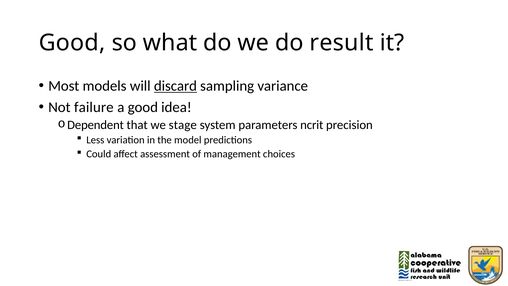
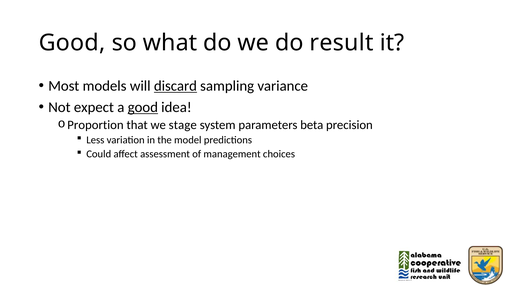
failure: failure -> expect
good at (143, 107) underline: none -> present
Dependent: Dependent -> Proportion
ncrit: ncrit -> beta
